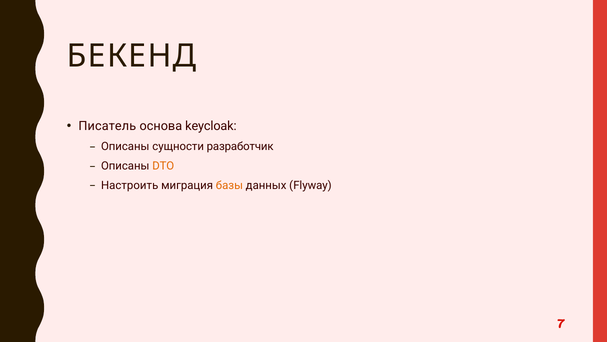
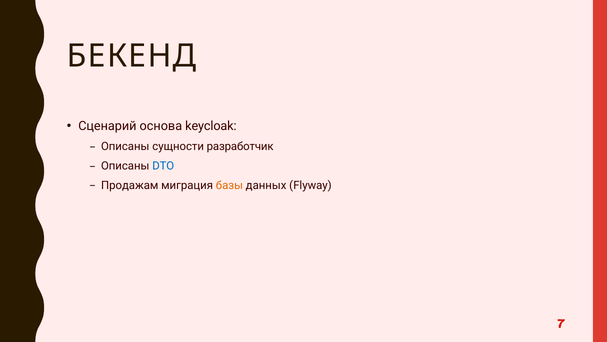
Писатель: Писатель -> Сценарий
DTO colour: orange -> blue
Настроить: Настроить -> Продажам
